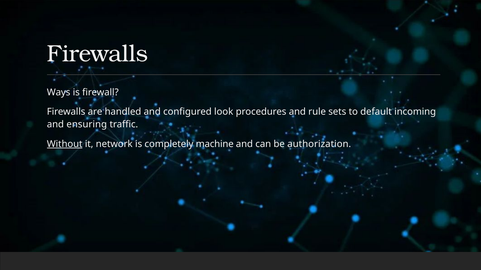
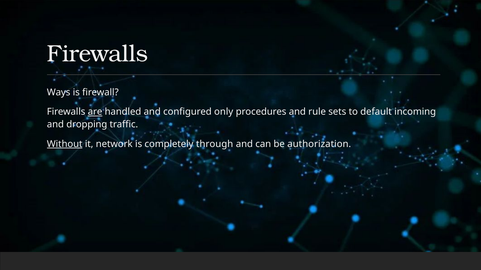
are underline: none -> present
look: look -> only
ensuring: ensuring -> dropping
machine: machine -> through
